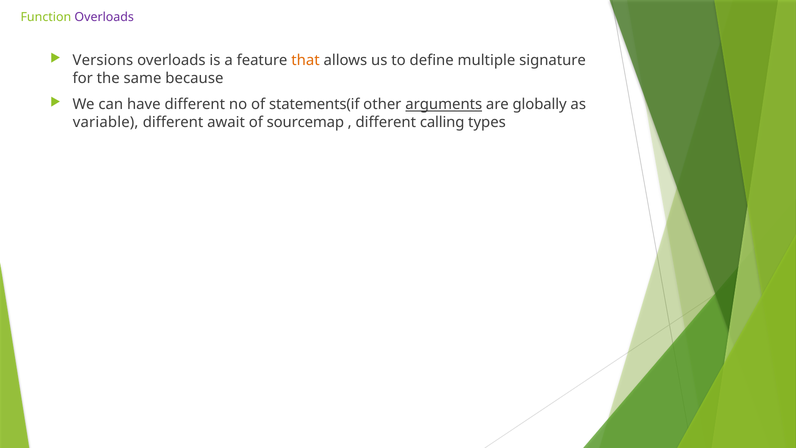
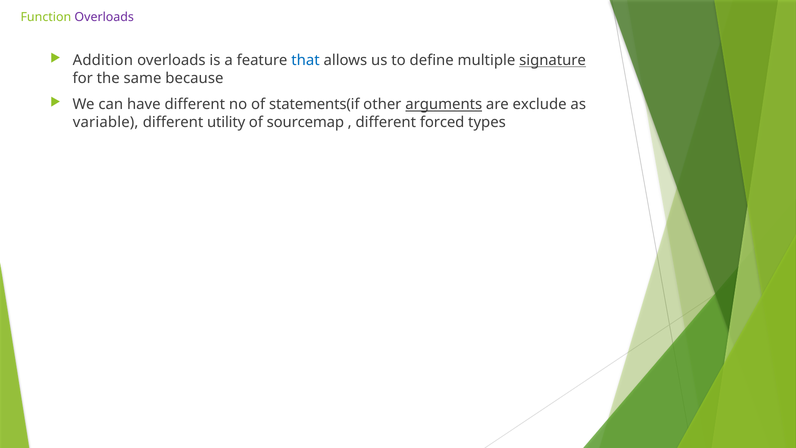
Versions: Versions -> Addition
that colour: orange -> blue
signature underline: none -> present
globally: globally -> exclude
await: await -> utility
calling: calling -> forced
